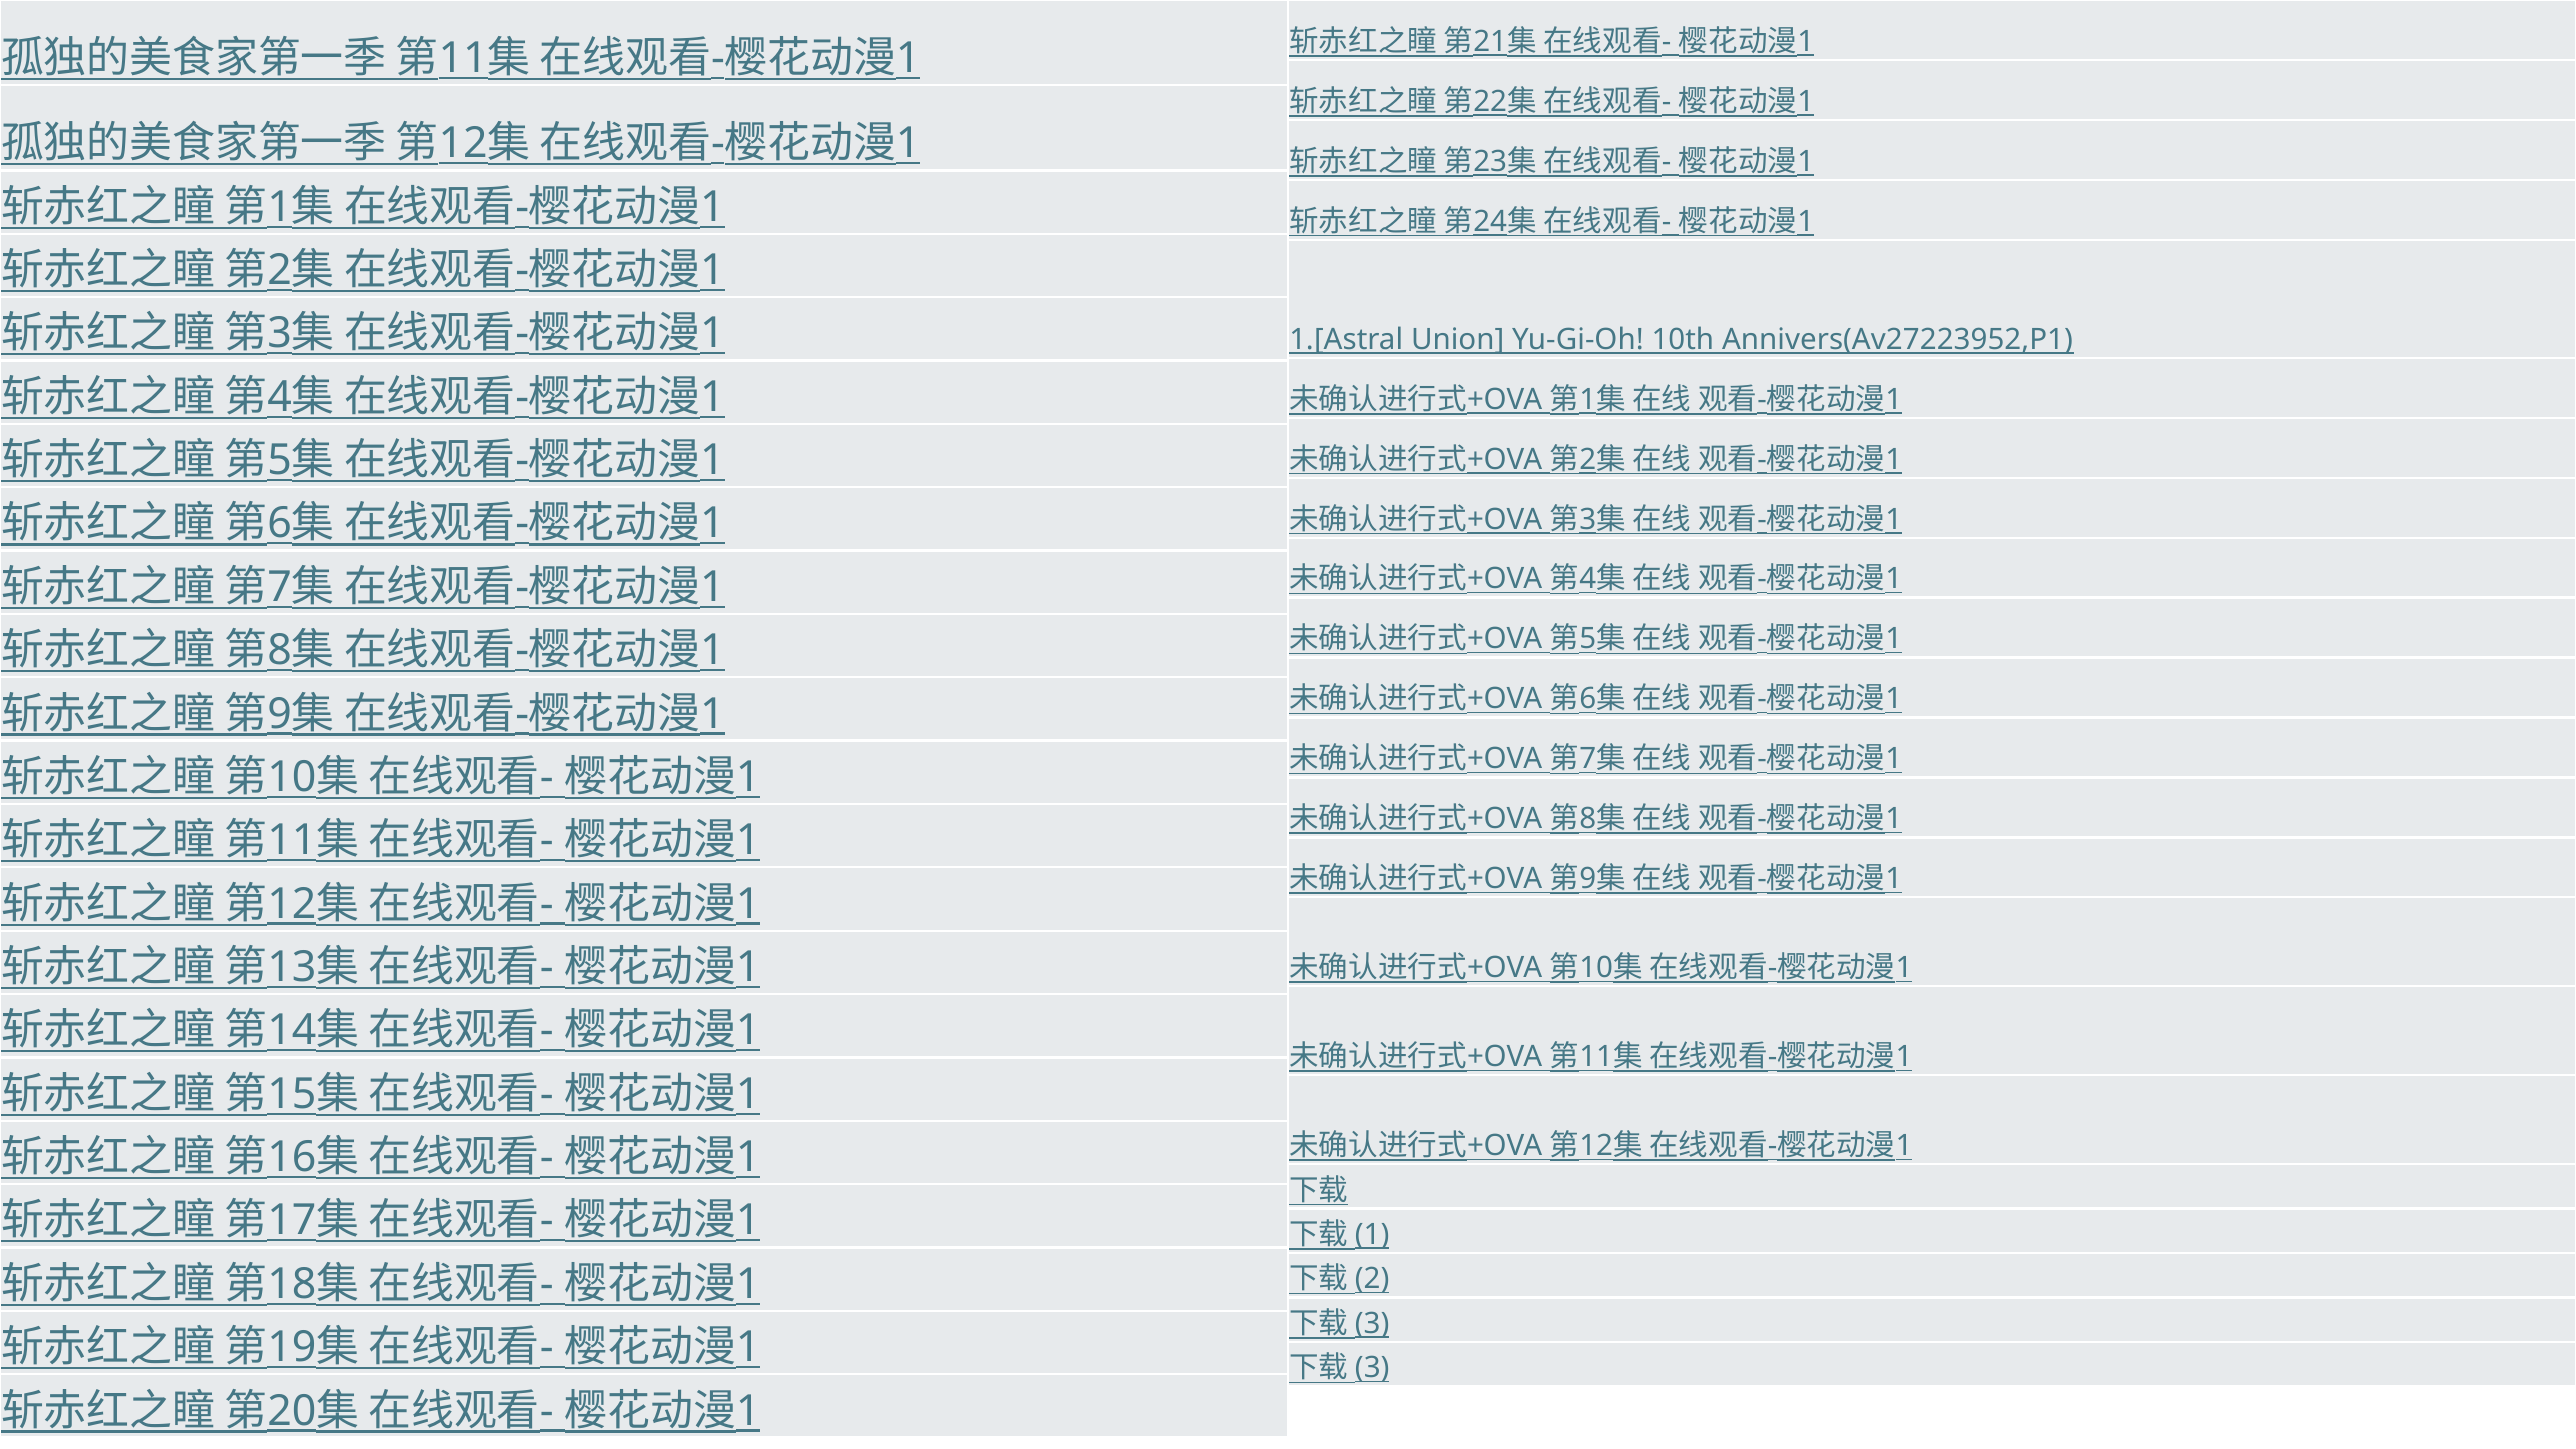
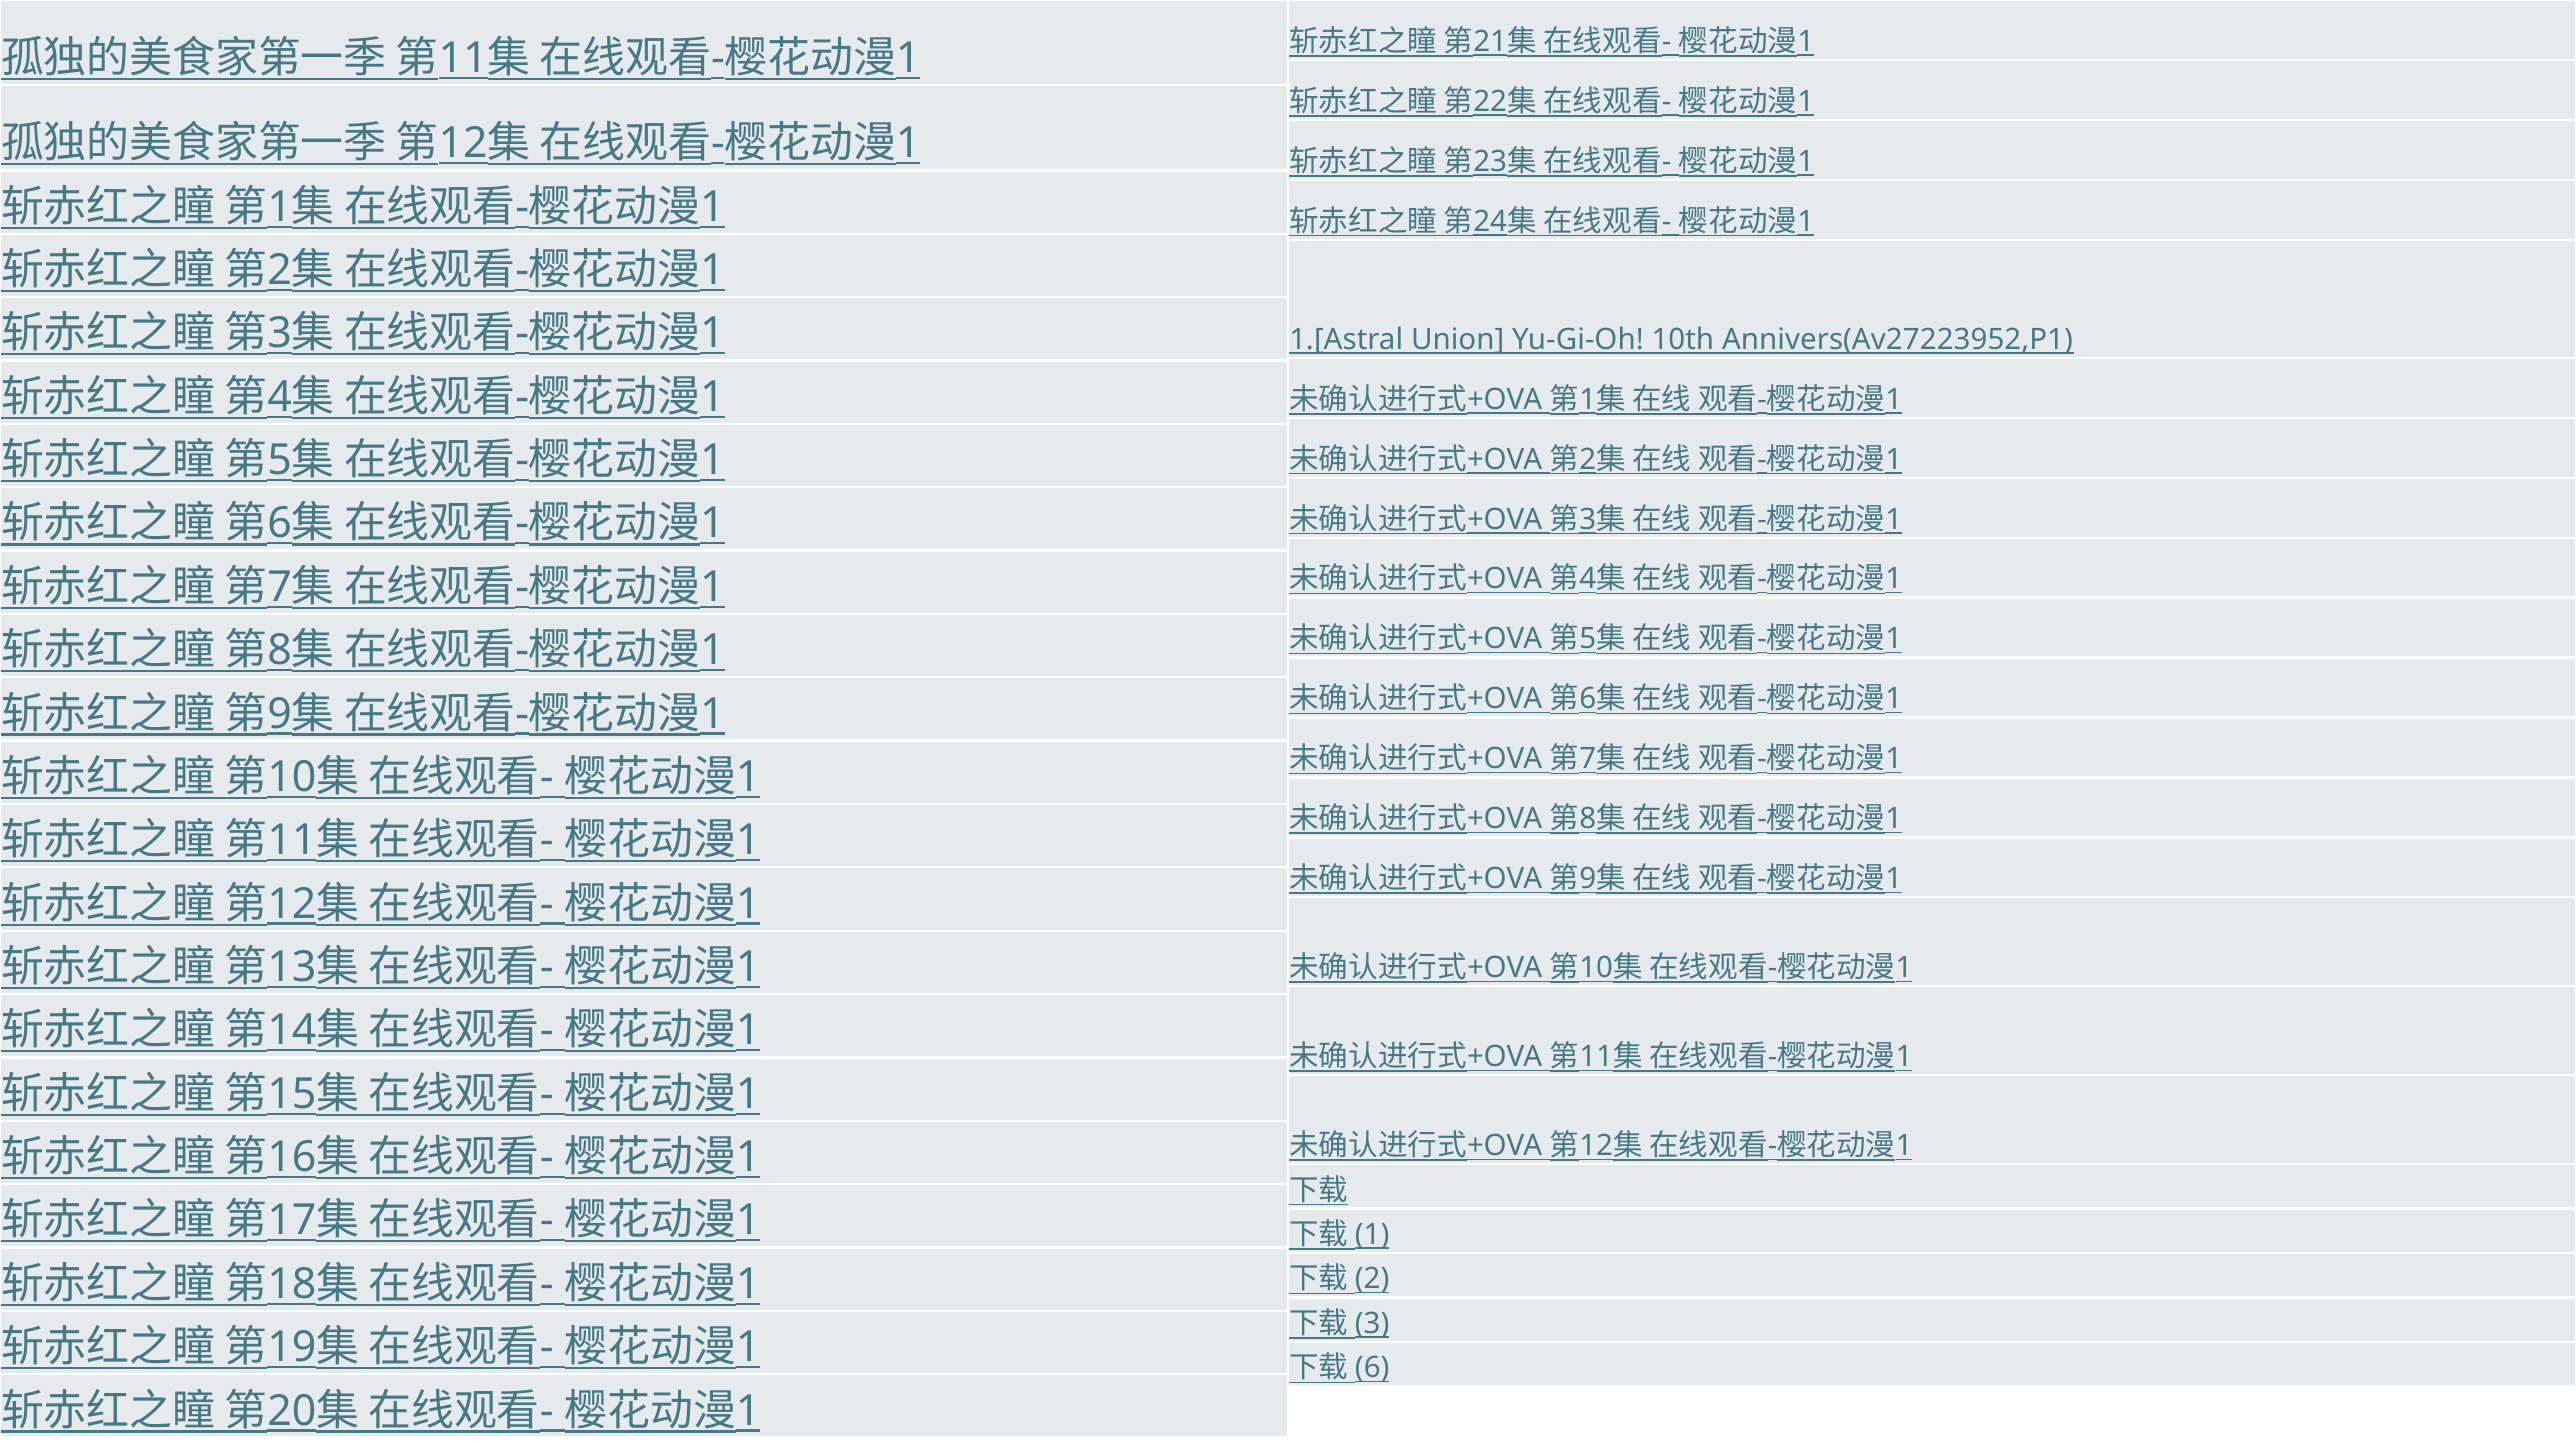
3 at (1372, 1368): 3 -> 6
